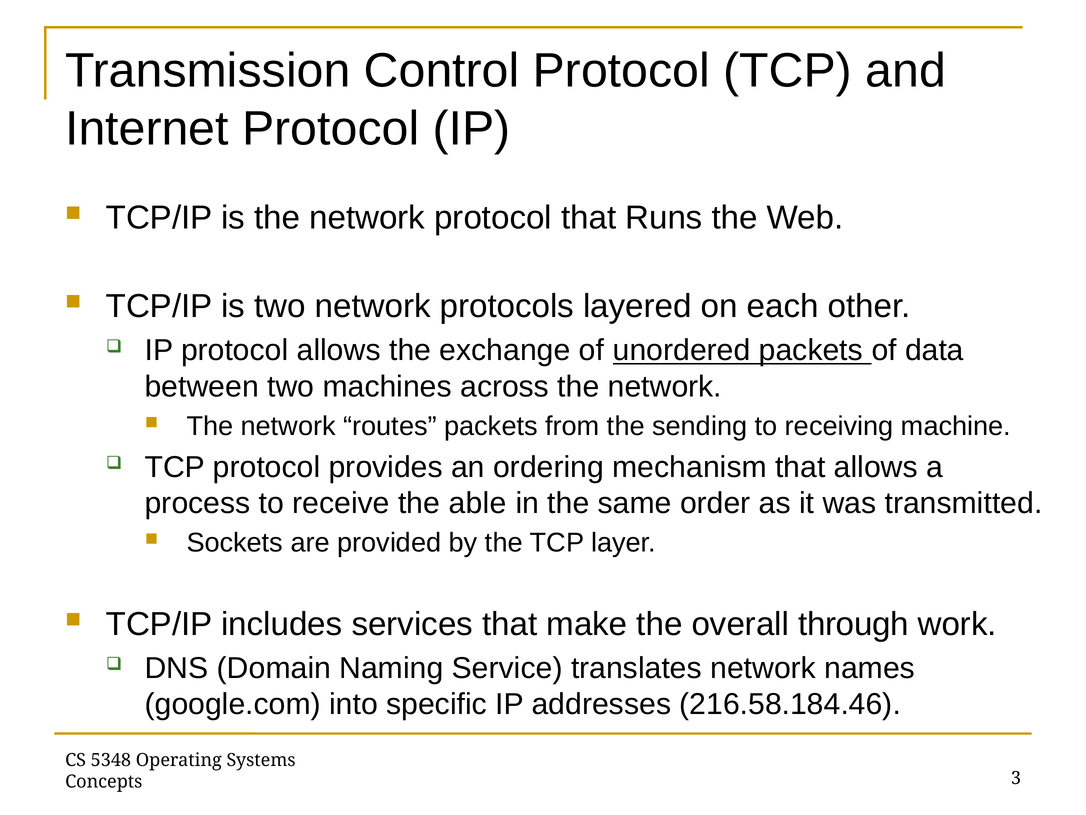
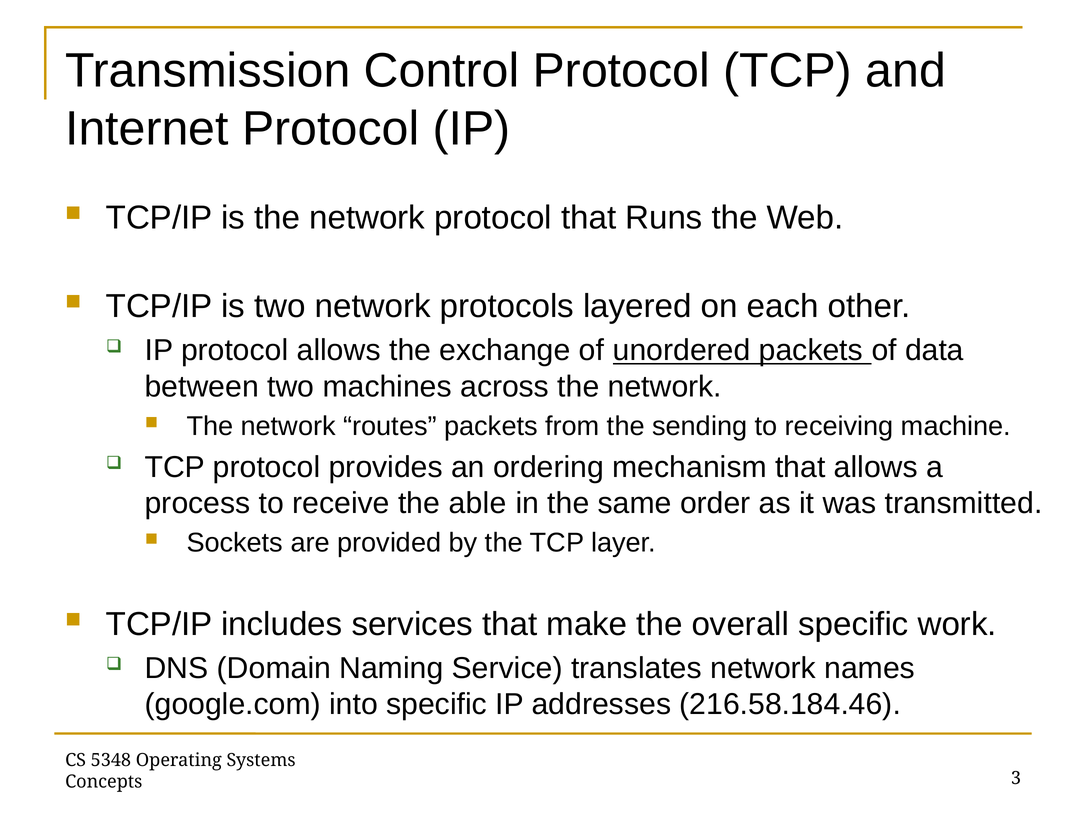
overall through: through -> specific
